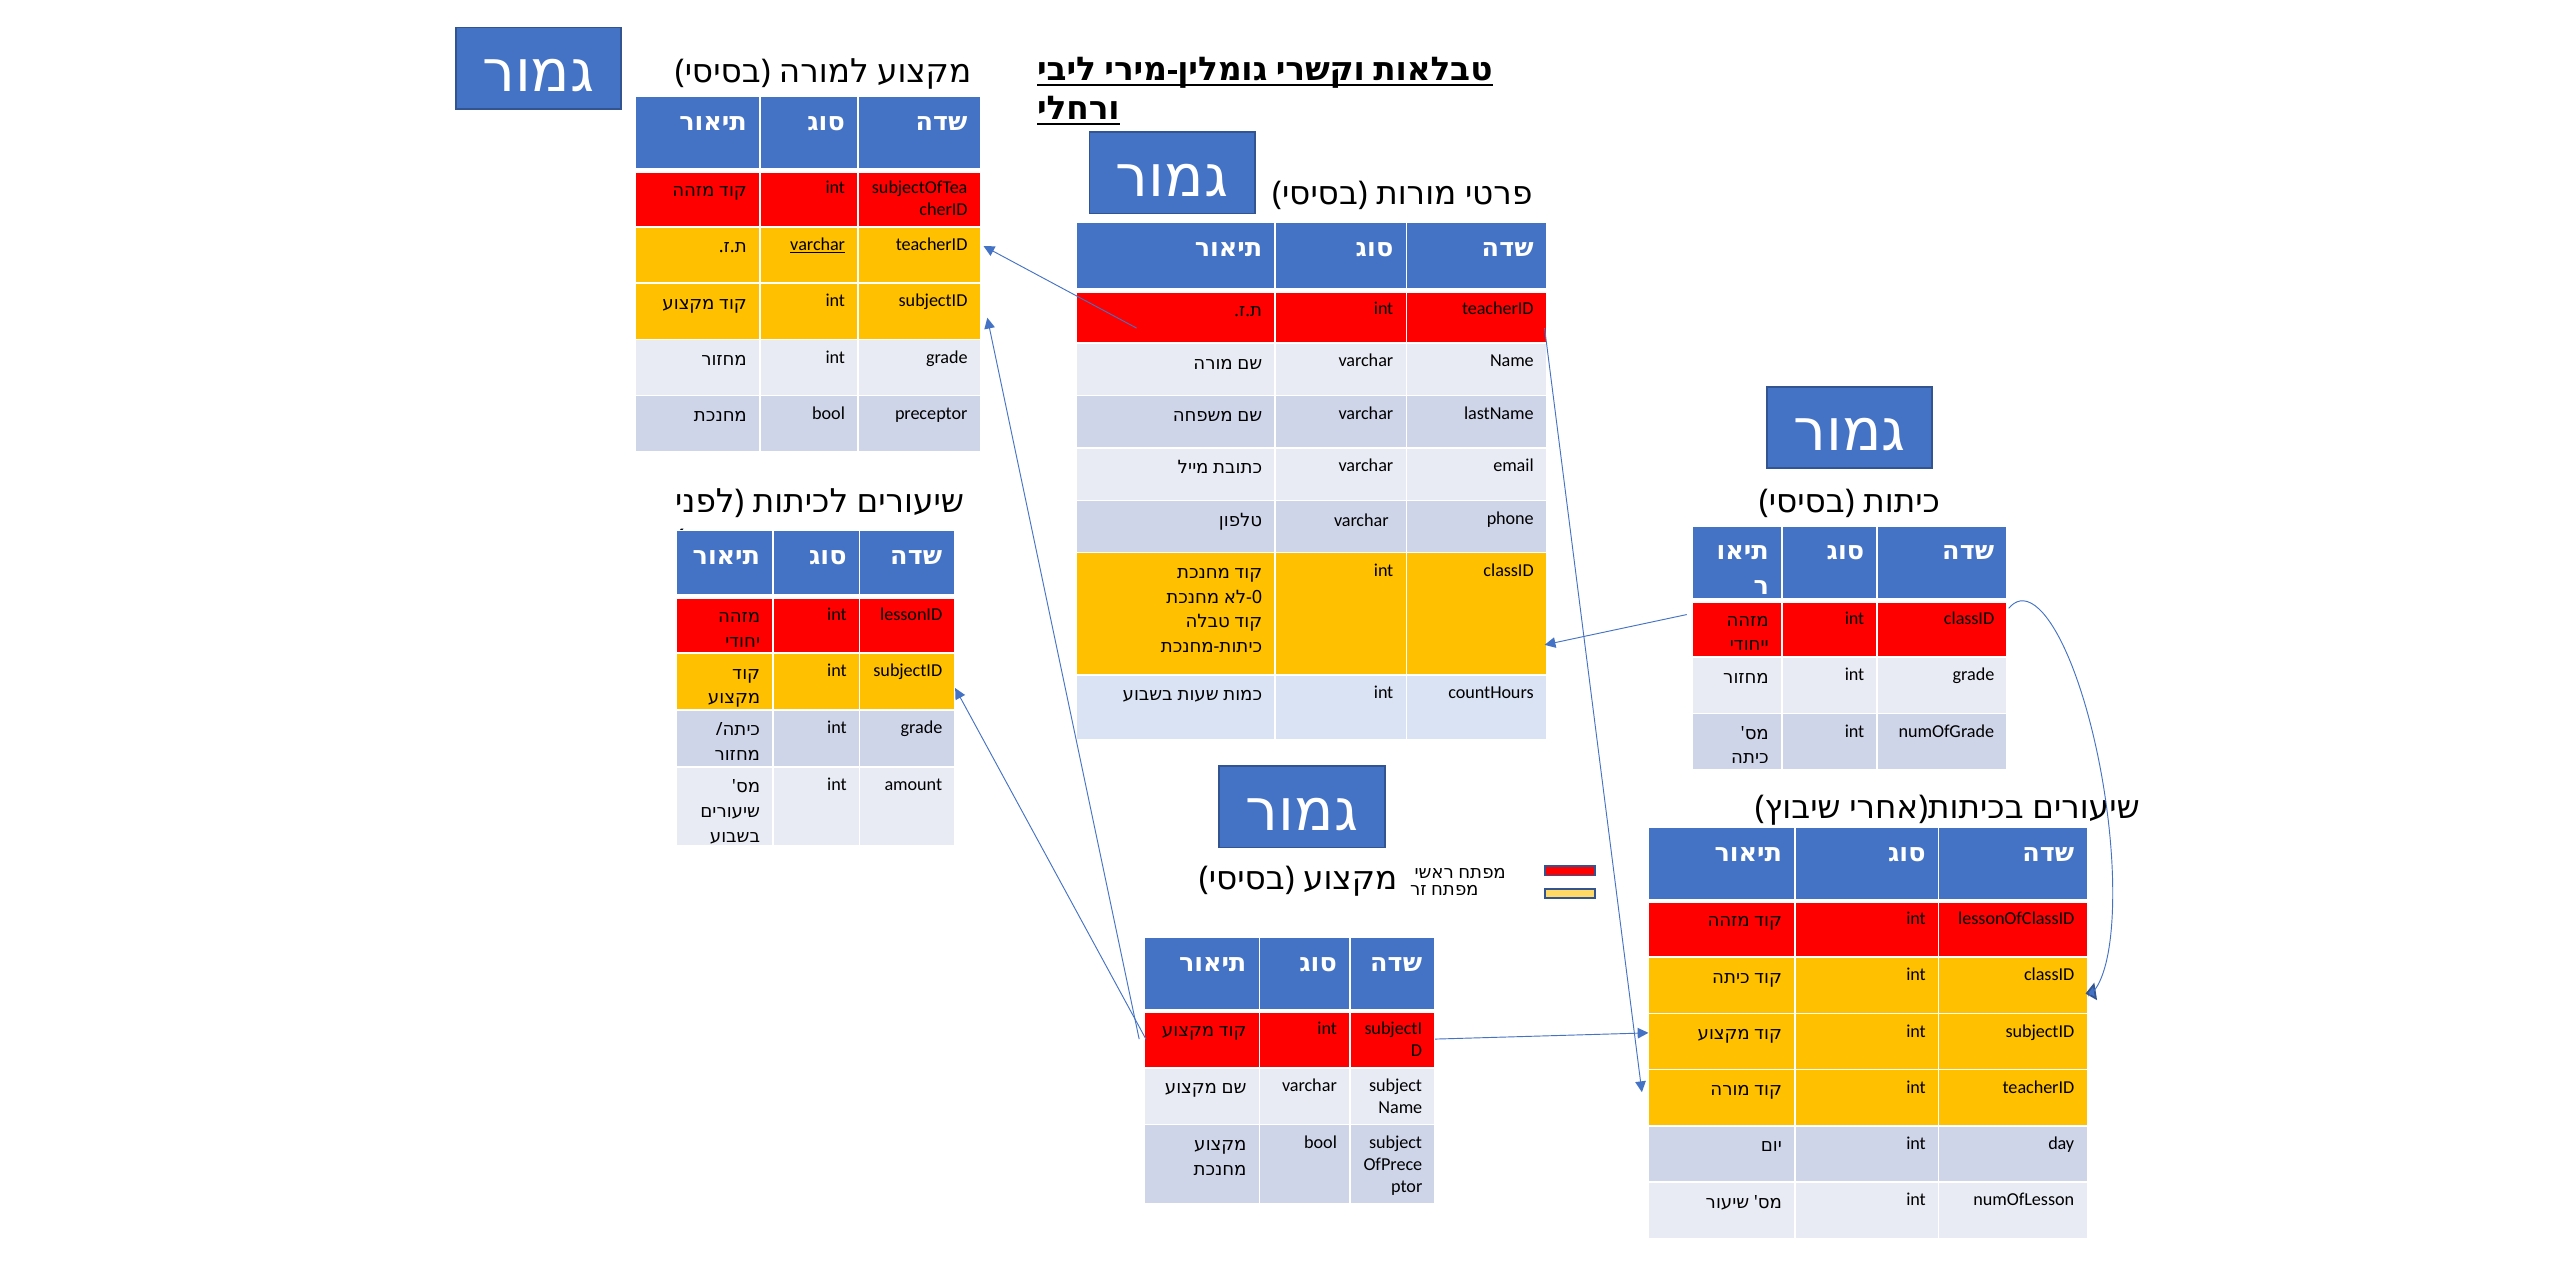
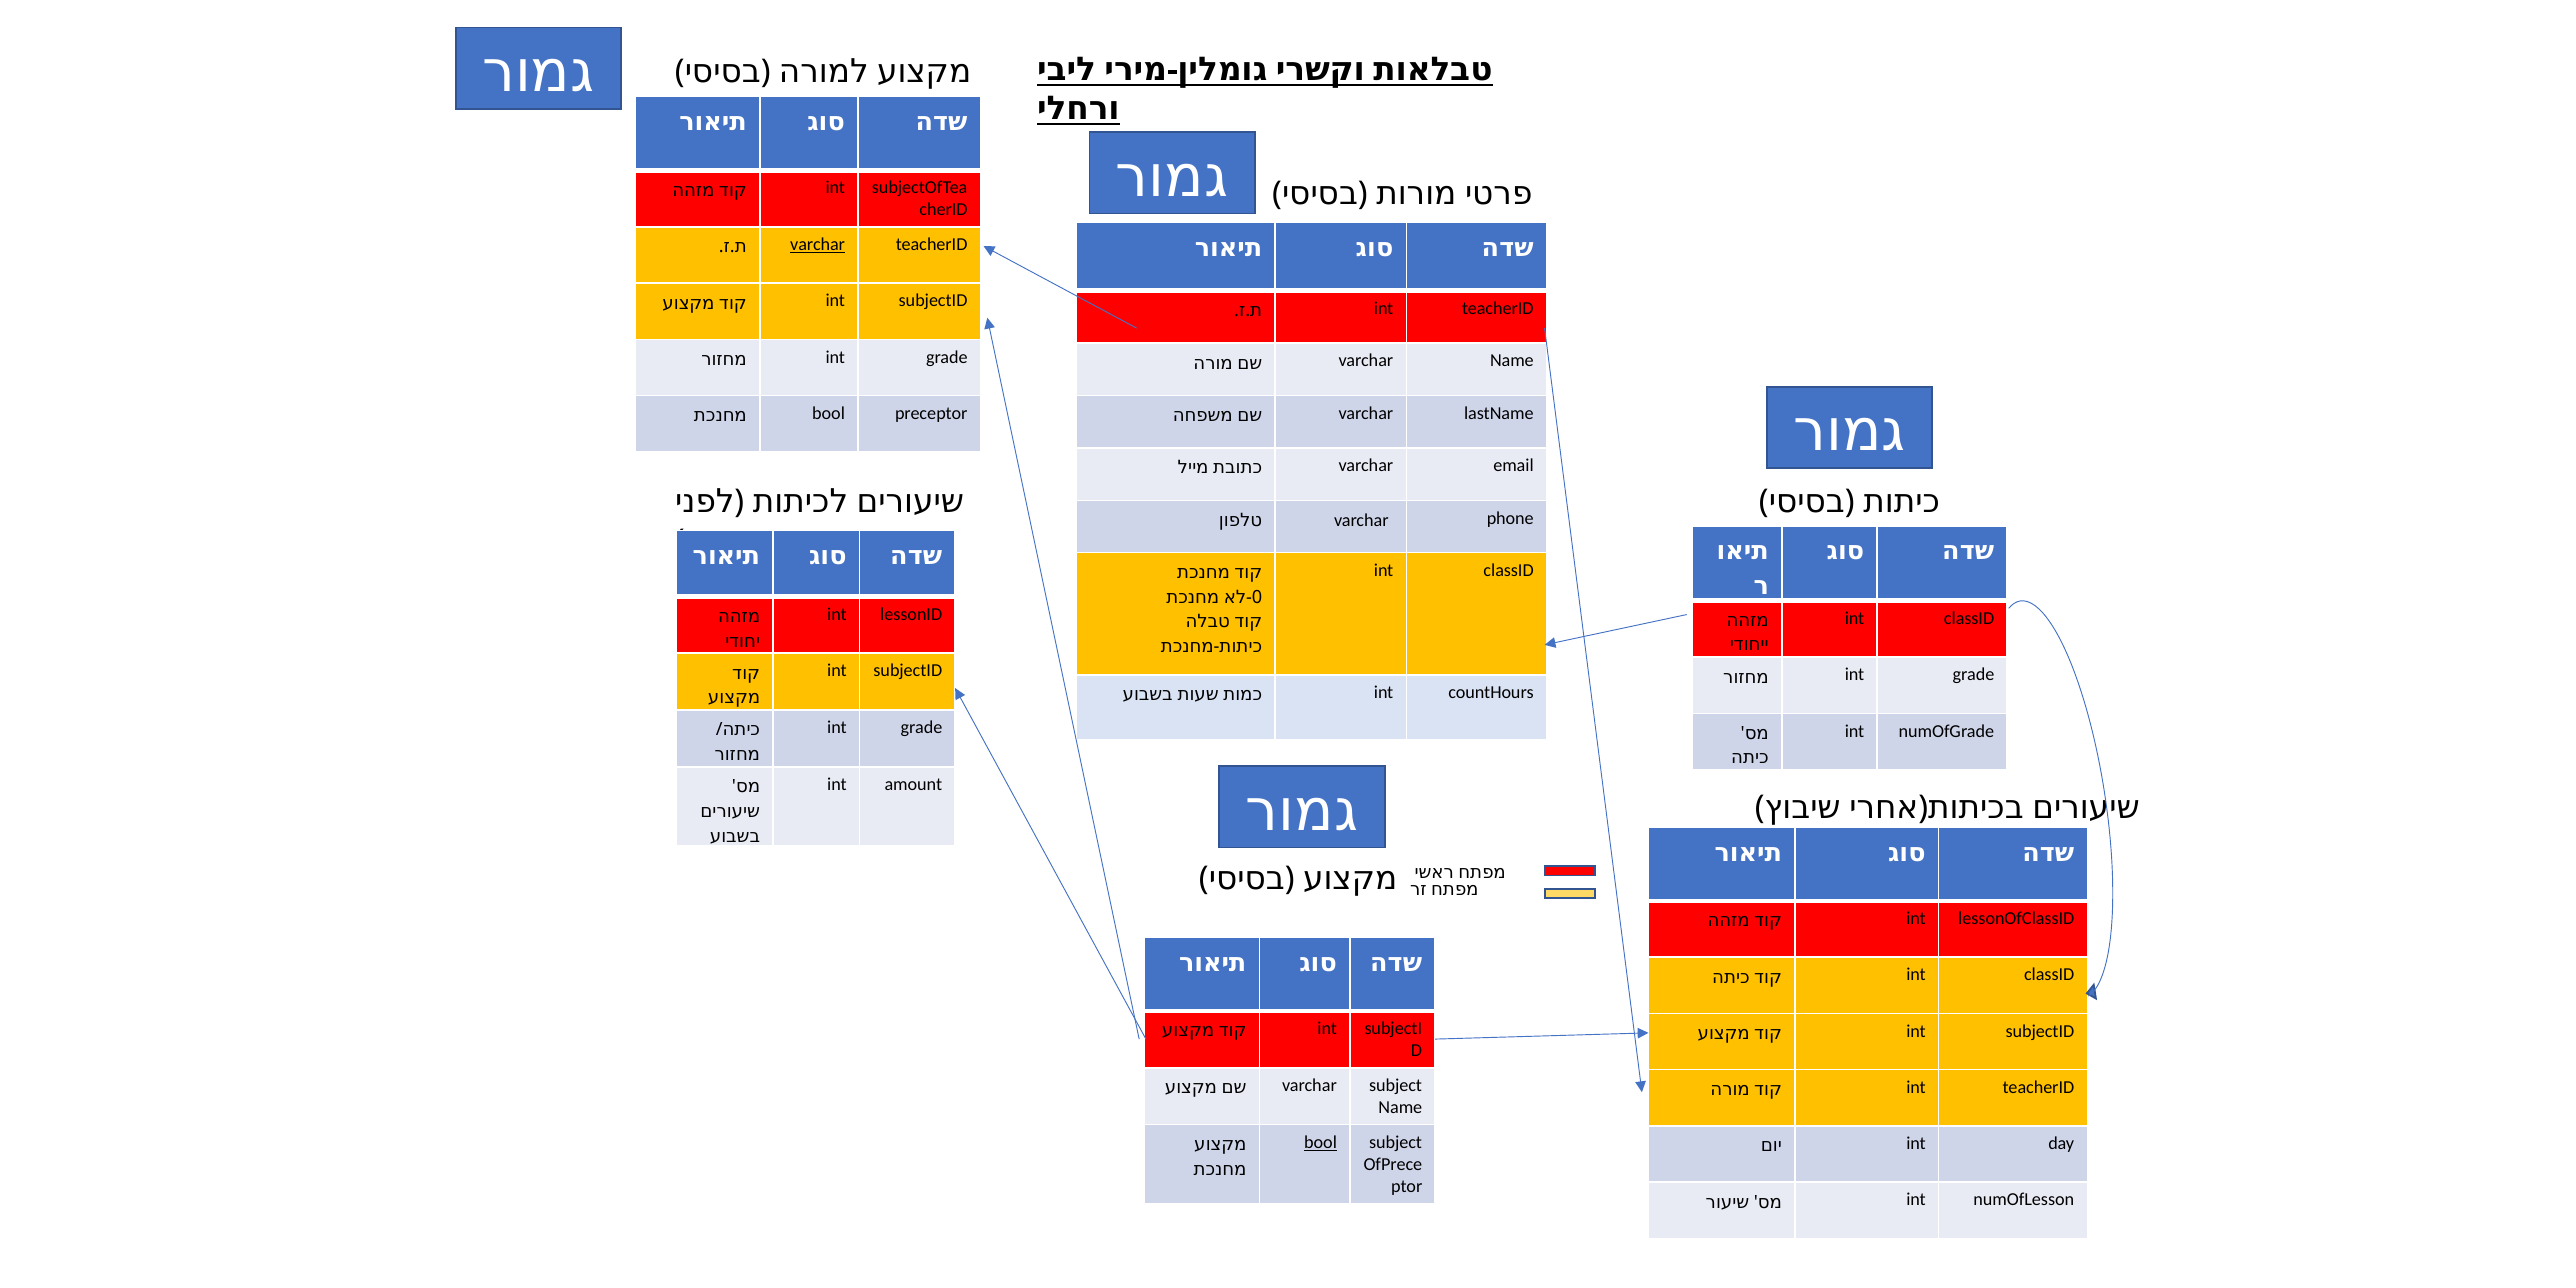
bool at (1321, 1142) underline: none -> present
